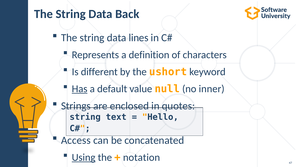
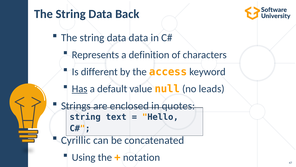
data lines: lines -> data
ushort: ushort -> access
inner: inner -> leads
Access: Access -> Cyrillic
Using underline: present -> none
